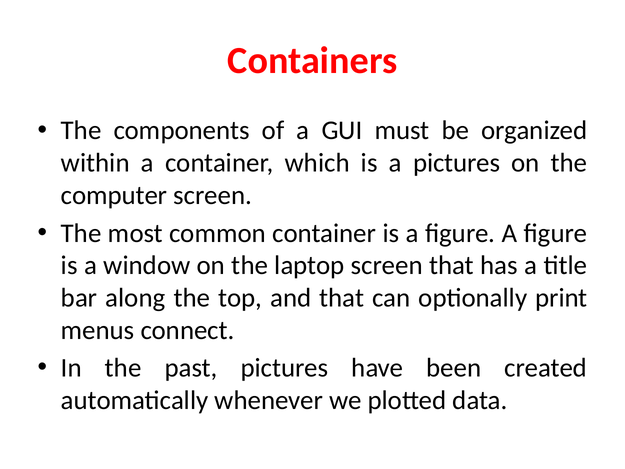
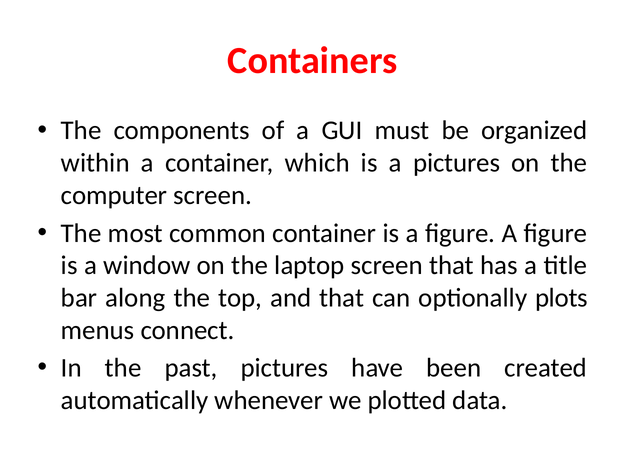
print: print -> plots
